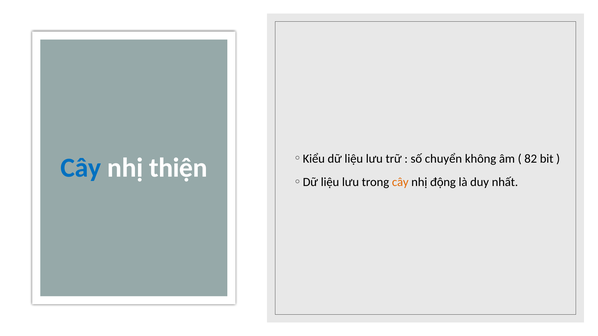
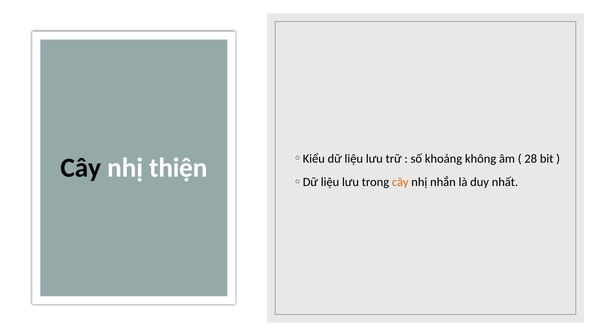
Cây at (81, 168) colour: blue -> black
chuyển: chuyển -> khoảng
82: 82 -> 28
động: động -> nhắn
